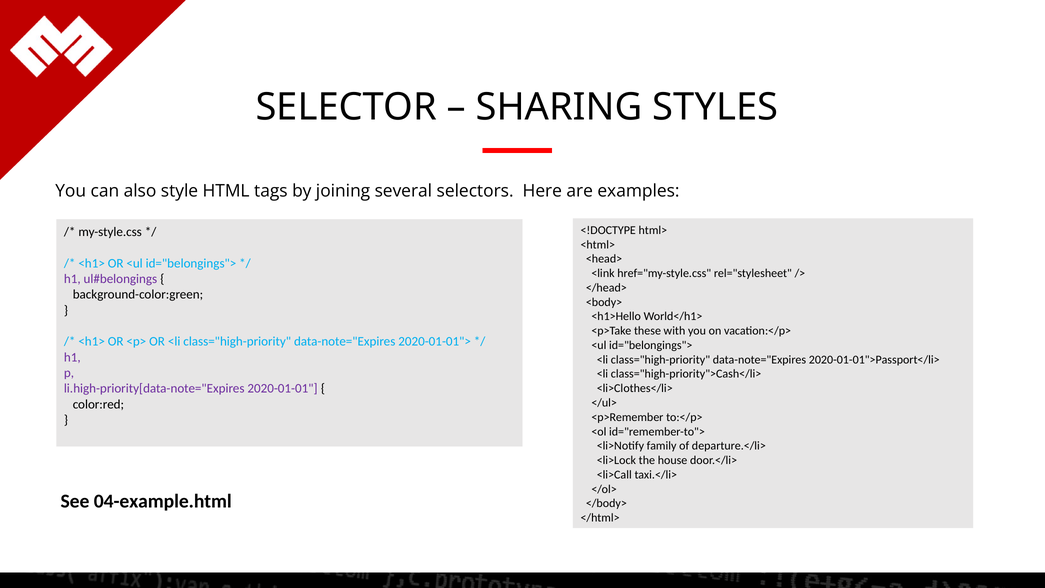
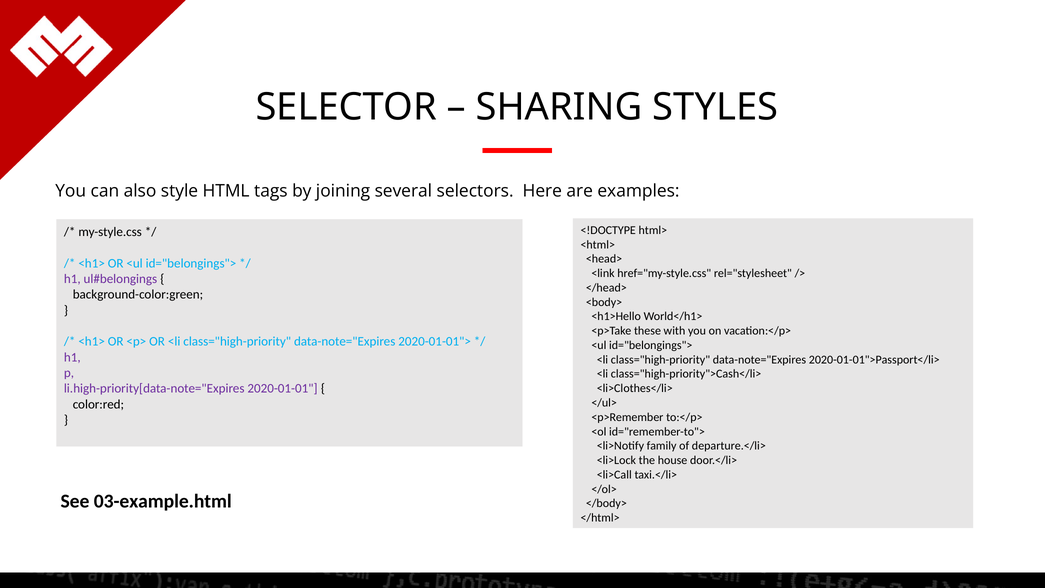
04-example.html: 04-example.html -> 03-example.html
